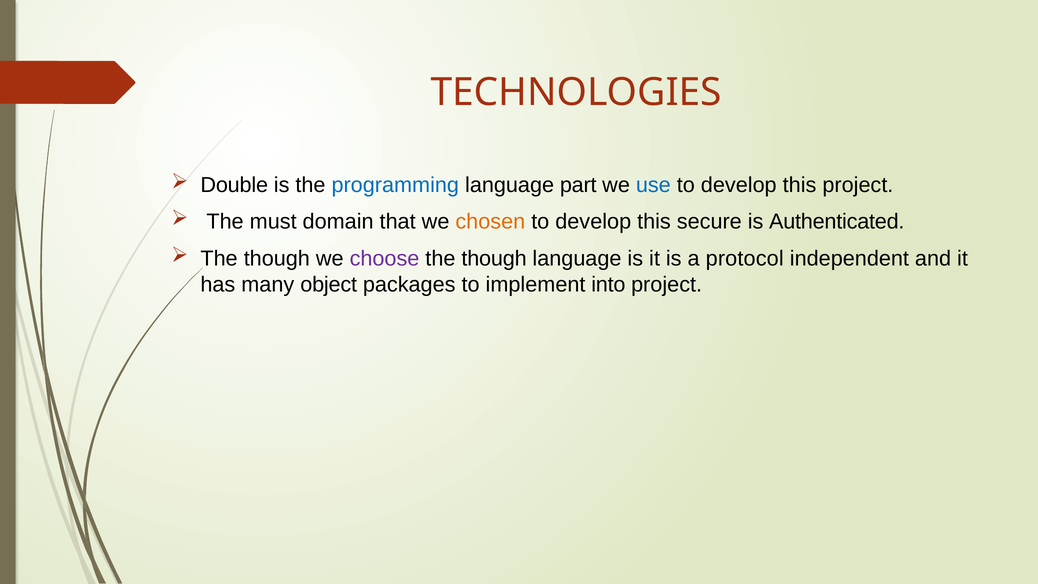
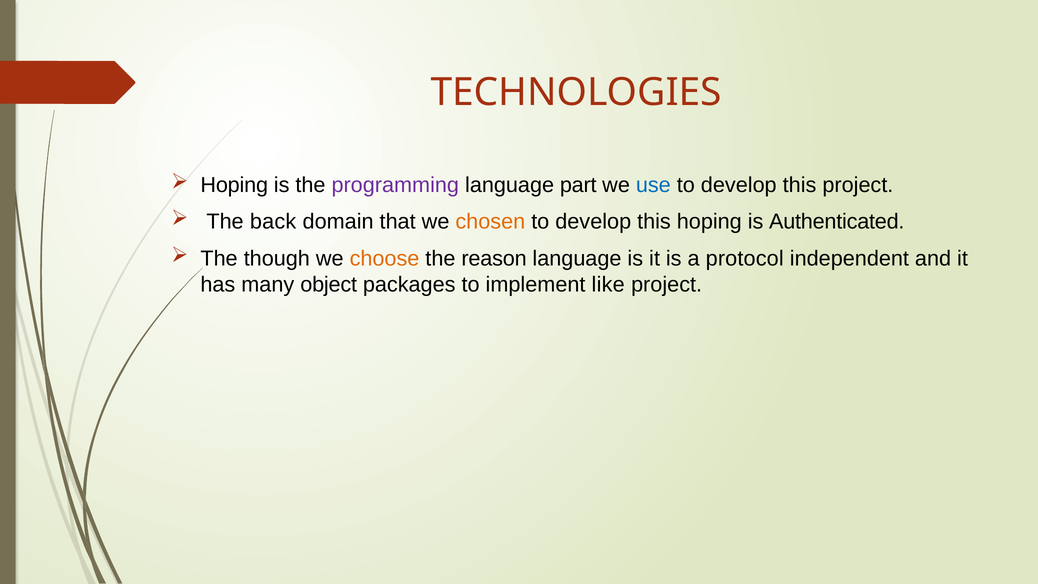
Double at (234, 185): Double -> Hoping
programming colour: blue -> purple
must: must -> back
this secure: secure -> hoping
choose colour: purple -> orange
though at (494, 259): though -> reason
into: into -> like
